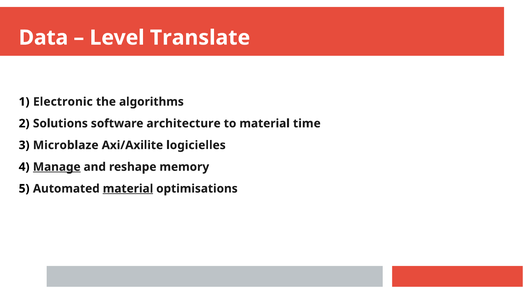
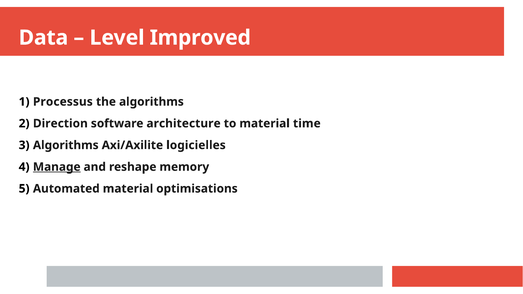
Translate: Translate -> Improved
Electronic: Electronic -> Processus
Solutions: Solutions -> Direction
Microblaze at (66, 145): Microblaze -> Algorithms
material at (128, 189) underline: present -> none
